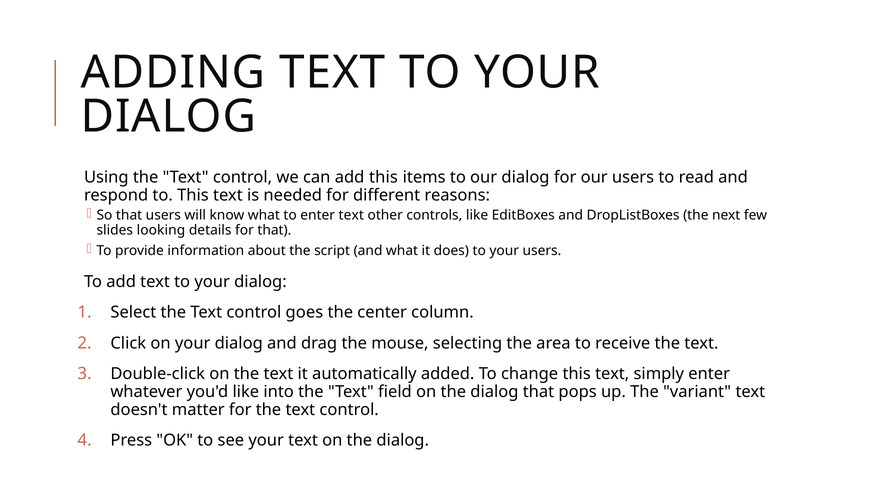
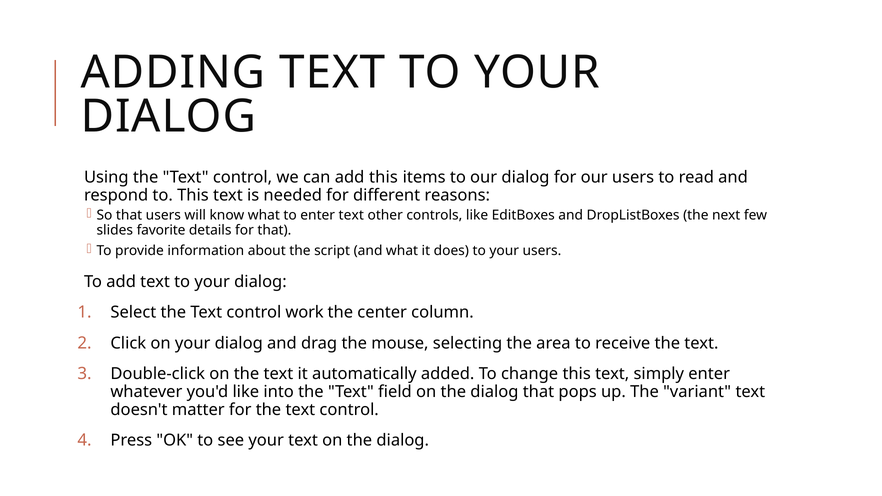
looking: looking -> favorite
goes: goes -> work
